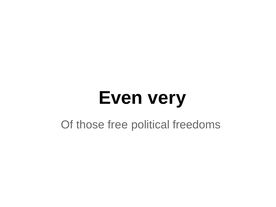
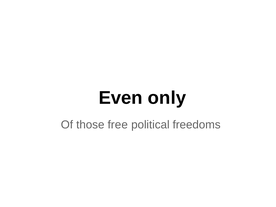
very: very -> only
